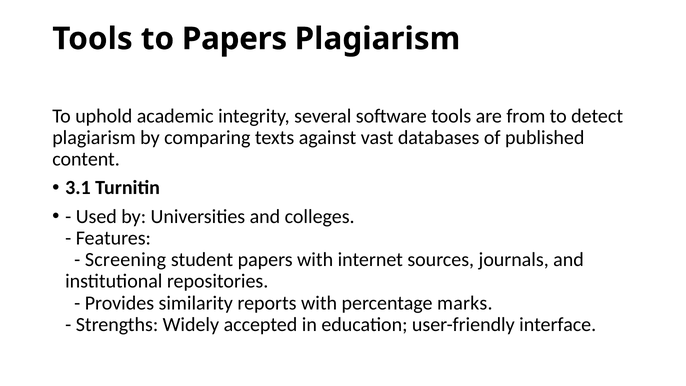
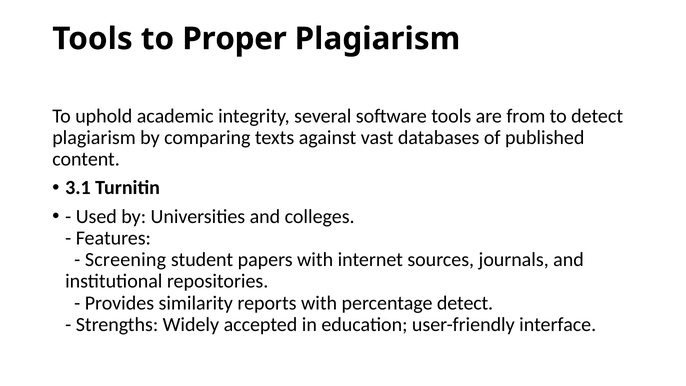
to Papers: Papers -> Proper
percentage marks: marks -> detect
